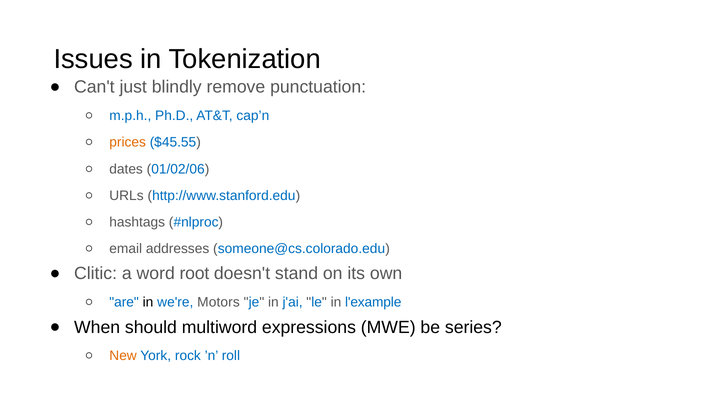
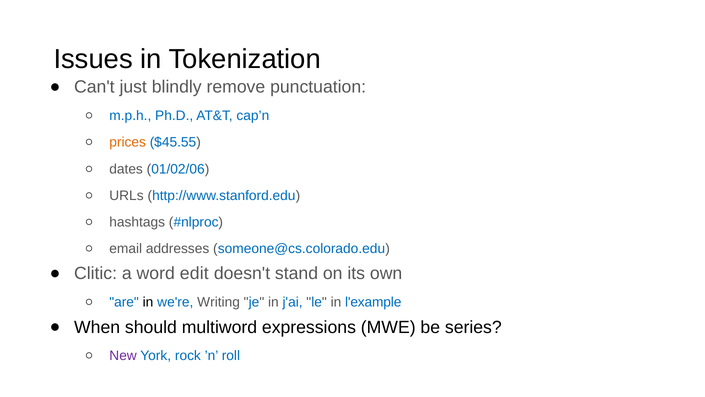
root: root -> edit
Motors: Motors -> Writing
New colour: orange -> purple
